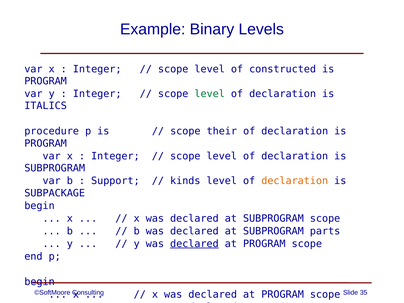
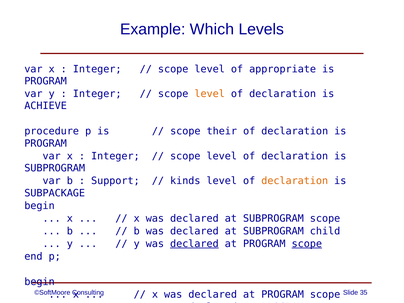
Binary: Binary -> Which
constructed: constructed -> appropriate
level at (210, 94) colour: green -> orange
ITALICS: ITALICS -> ACHIEVE
parts: parts -> child
scope at (307, 244) underline: none -> present
